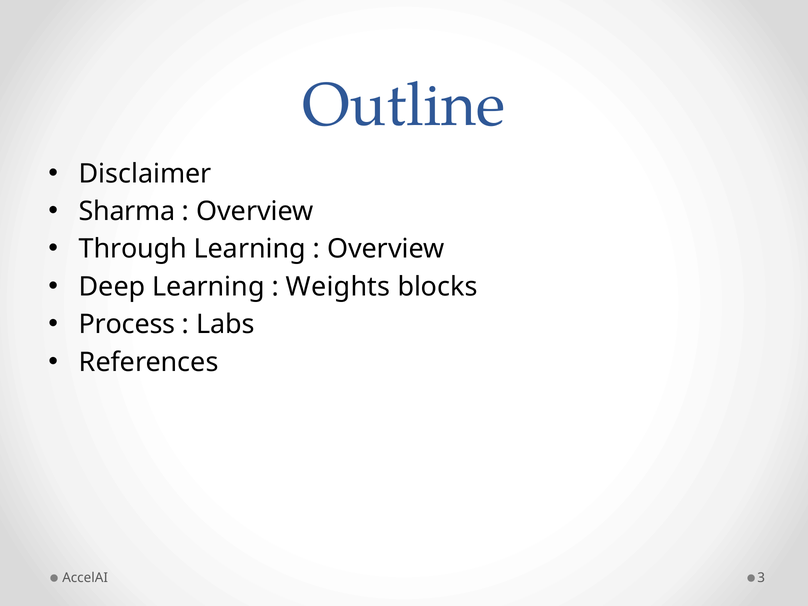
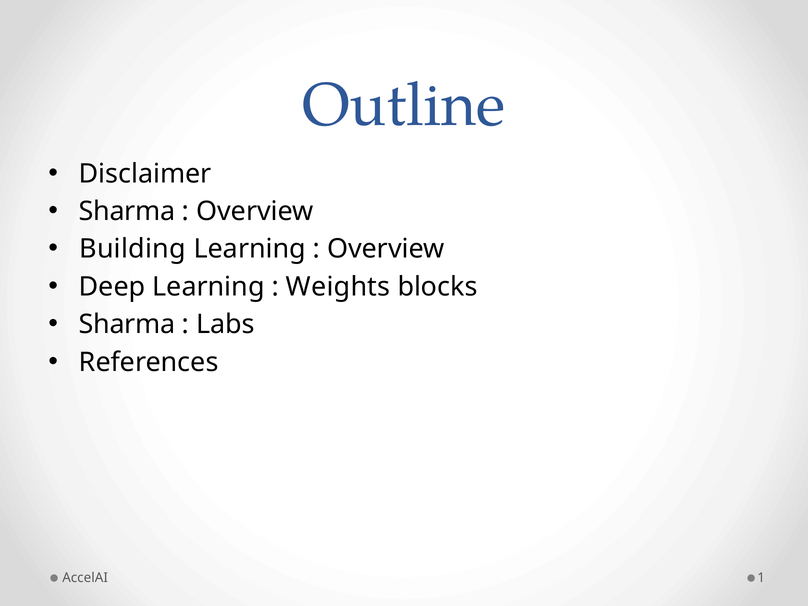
Through: Through -> Building
Process at (127, 324): Process -> Sharma
3: 3 -> 1
